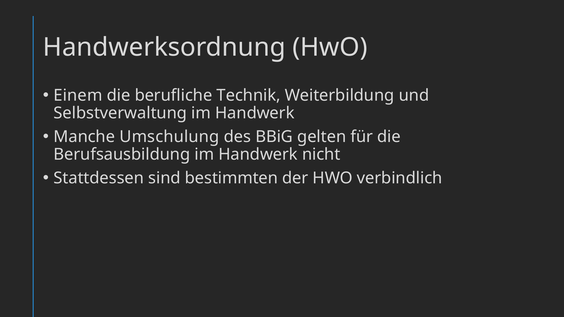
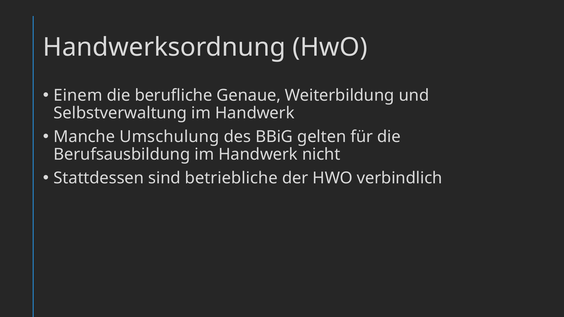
Technik: Technik -> Genaue
bestimmten: bestimmten -> betriebliche
